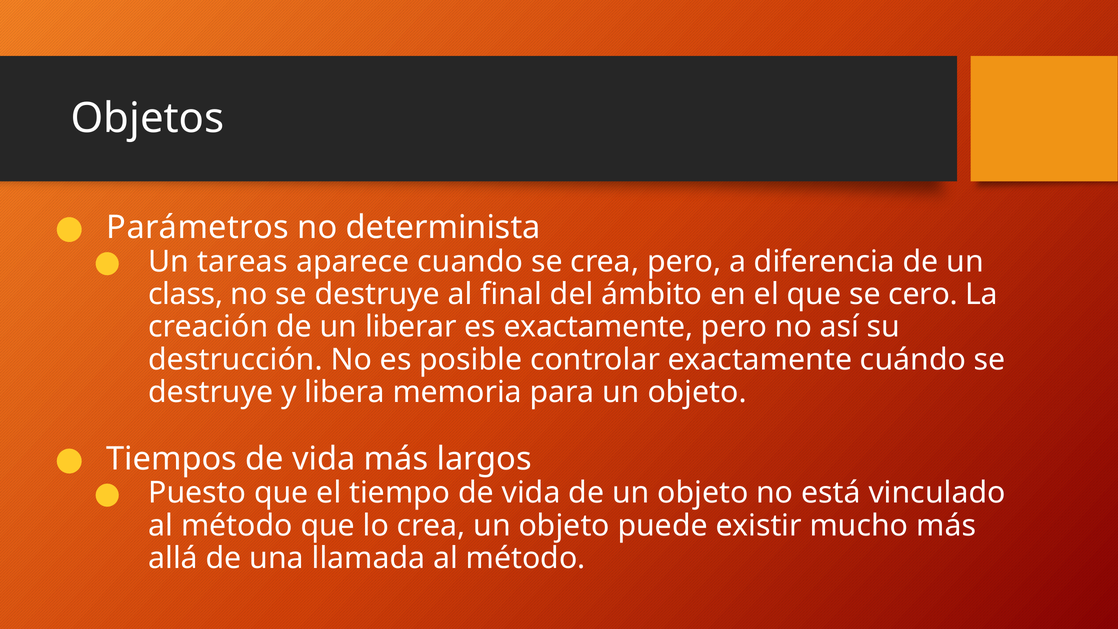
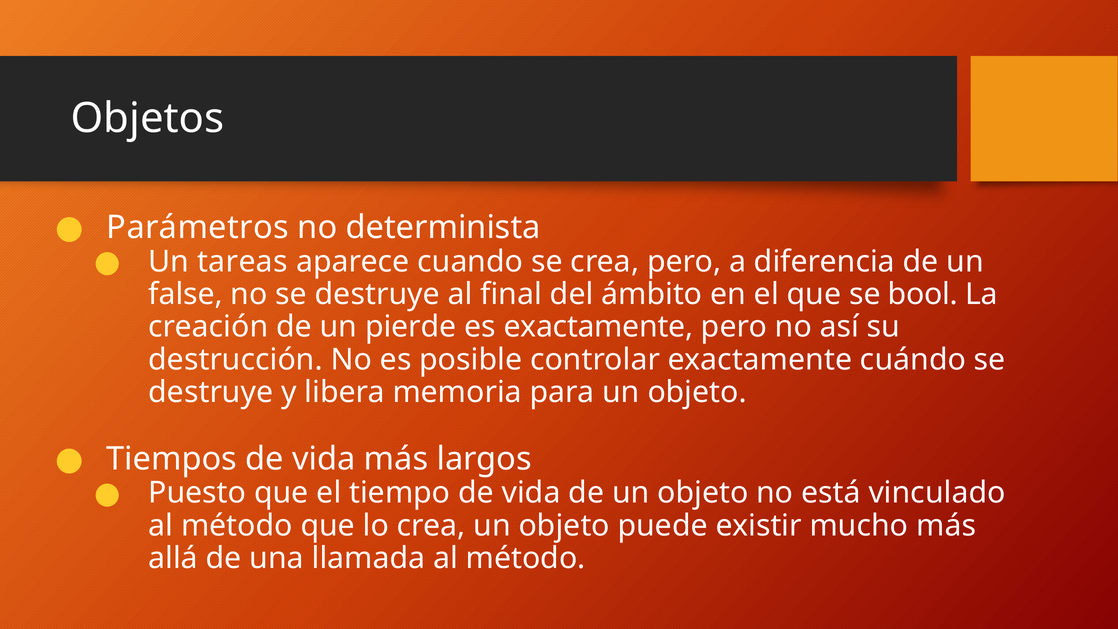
class: class -> false
cero: cero -> bool
liberar: liberar -> pierde
